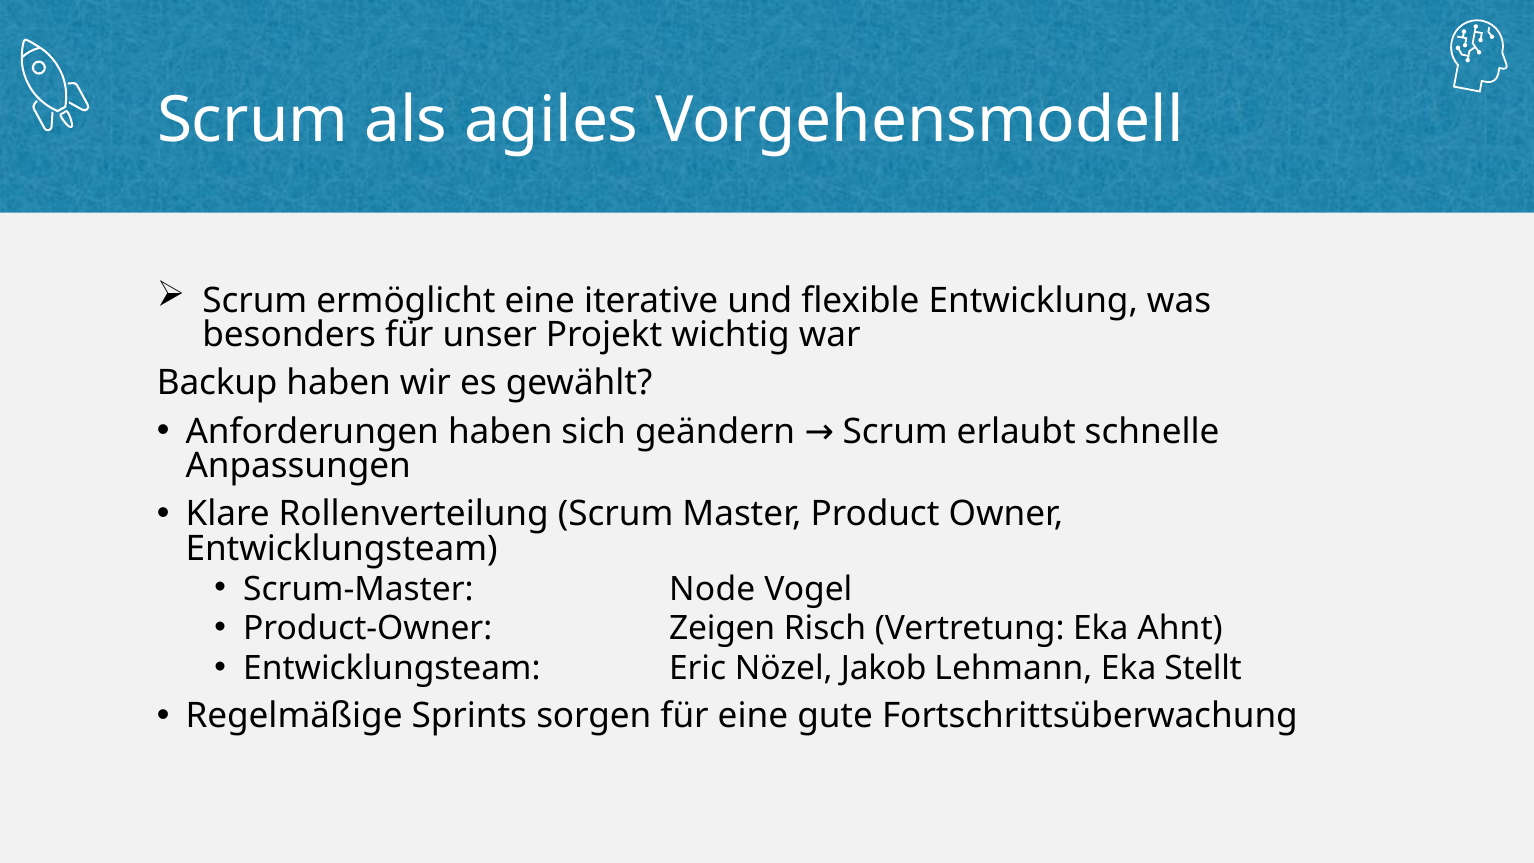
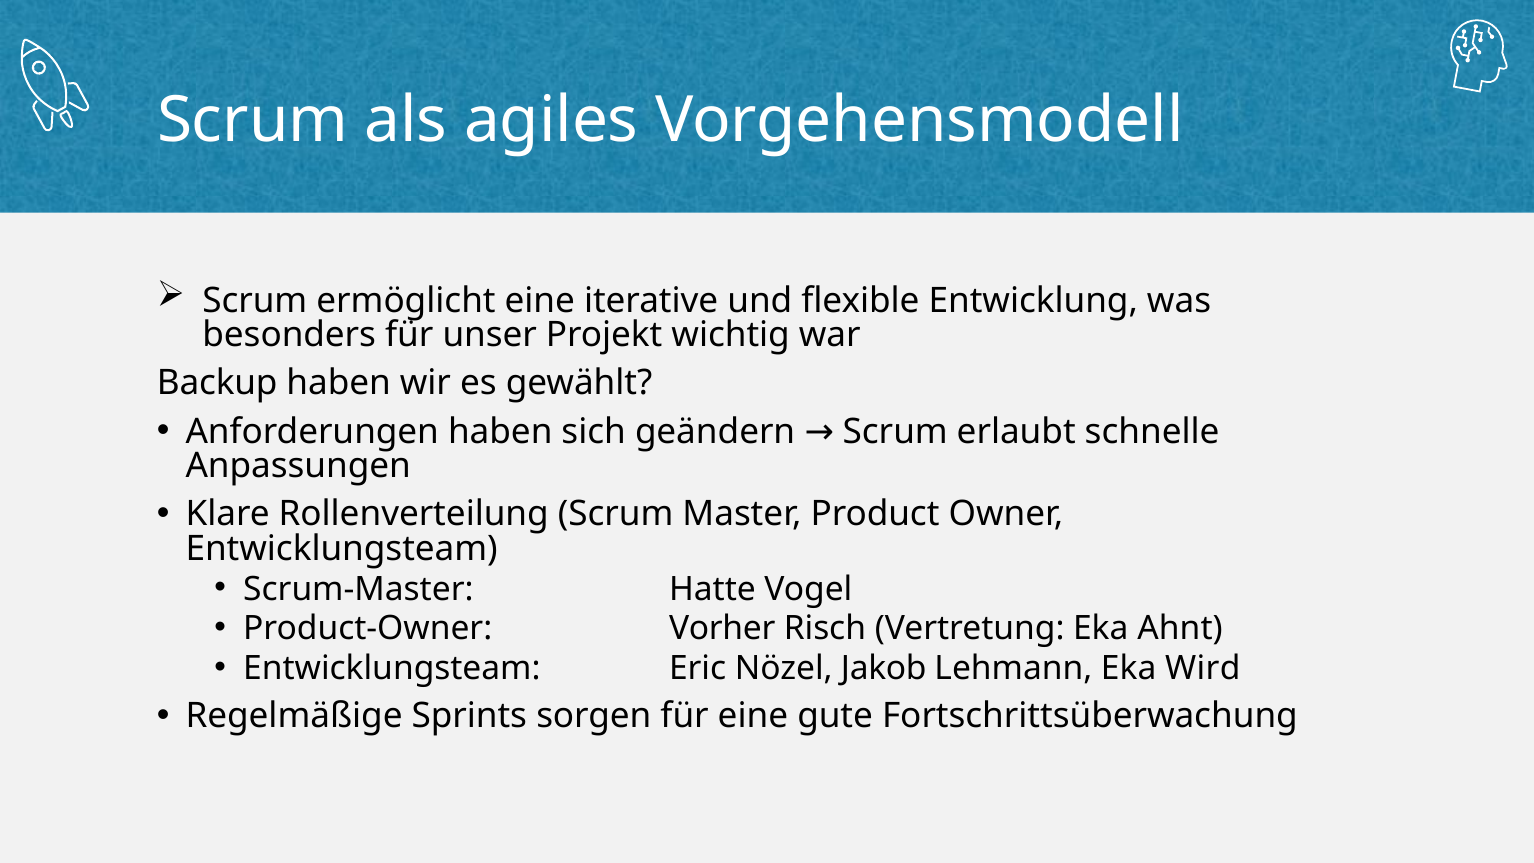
Node: Node -> Hatte
Zeigen: Zeigen -> Vorher
Stellt: Stellt -> Wird
